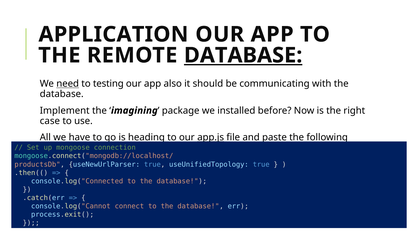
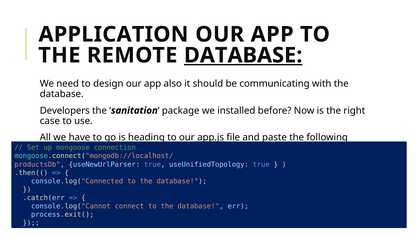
need underline: present -> none
testing: testing -> design
Implement: Implement -> Developers
imagining: imagining -> sanitation
